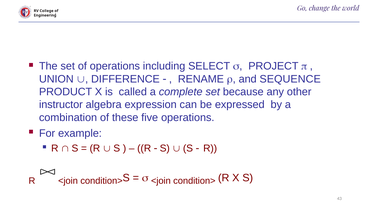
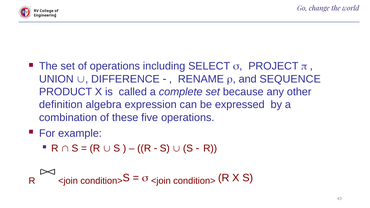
instructor: instructor -> definition
